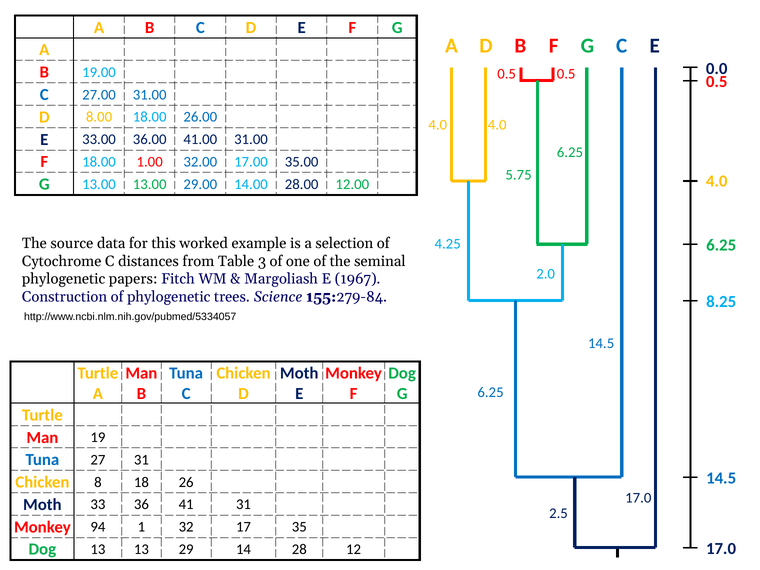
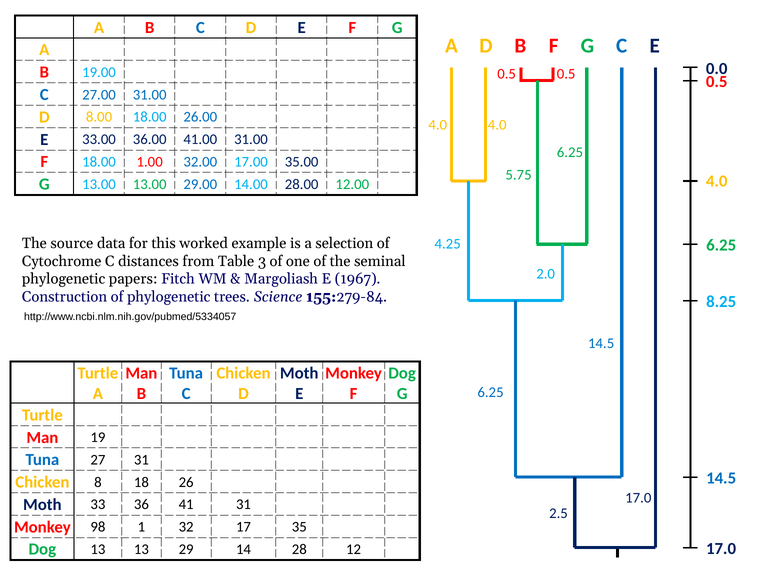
94: 94 -> 98
